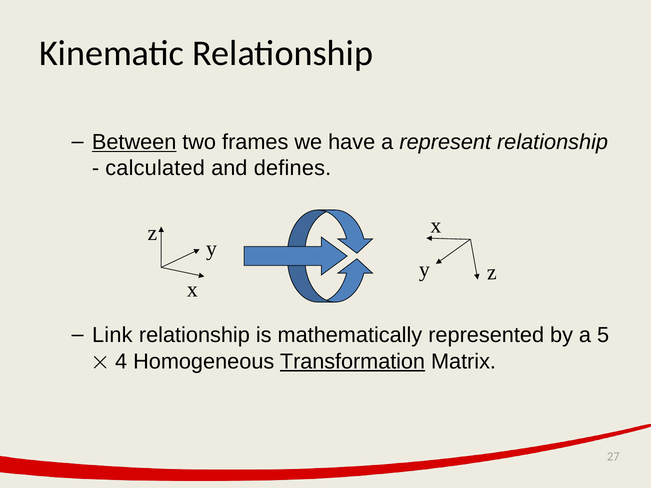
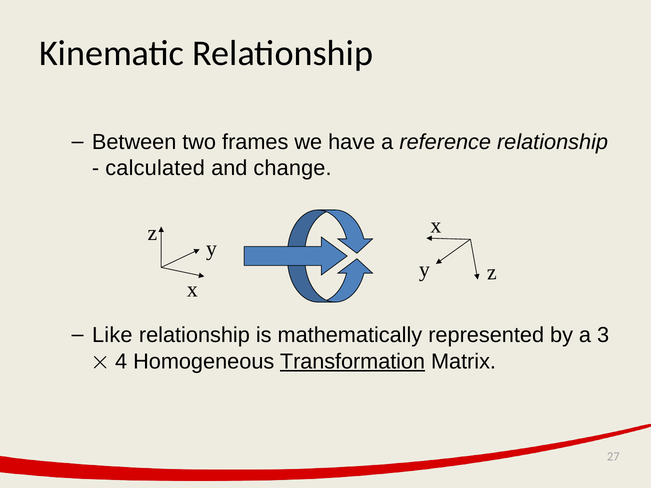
Between underline: present -> none
represent: represent -> reference
defines: defines -> change
Link: Link -> Like
5: 5 -> 3
